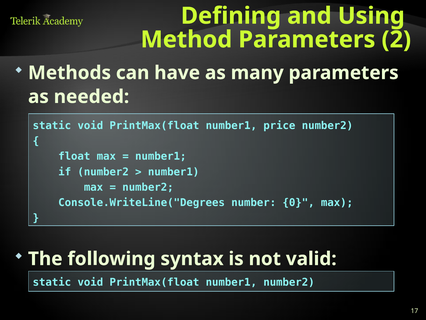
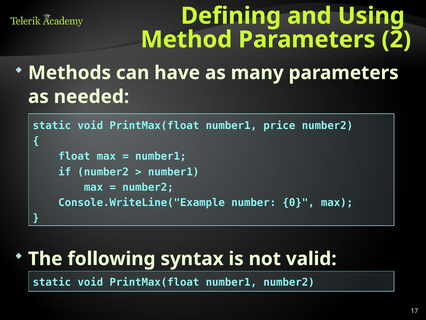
Console.WriteLine("Degrees: Console.WriteLine("Degrees -> Console.WriteLine("Example
